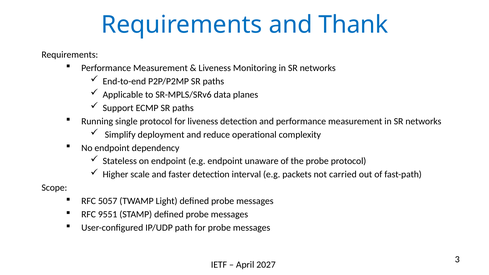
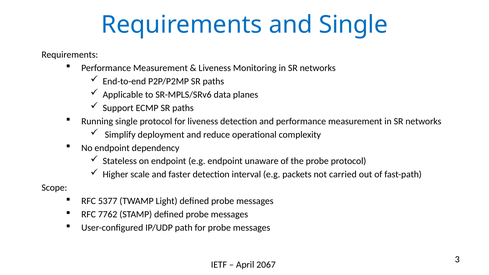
and Thank: Thank -> Single
5057: 5057 -> 5377
9551: 9551 -> 7762
2027: 2027 -> 2067
